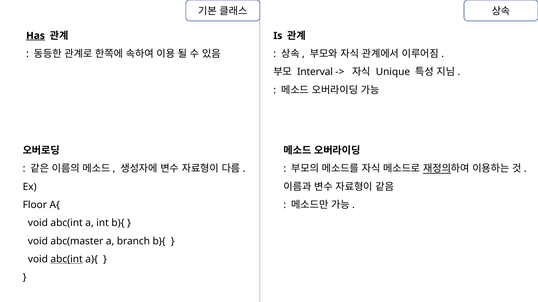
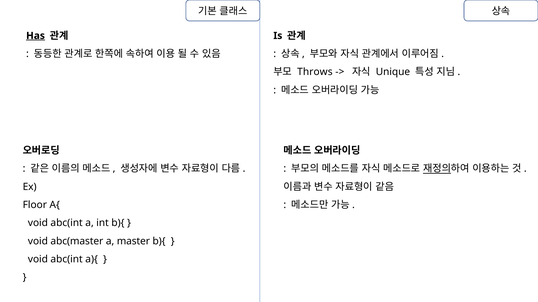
Interval: Interval -> Throws
branch: branch -> master
abc(int at (67, 260) underline: present -> none
